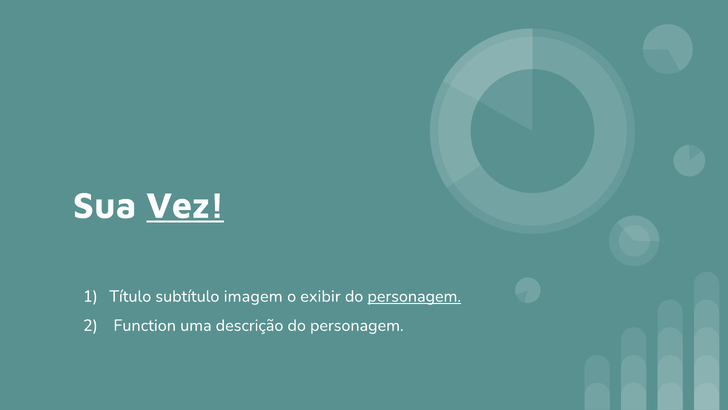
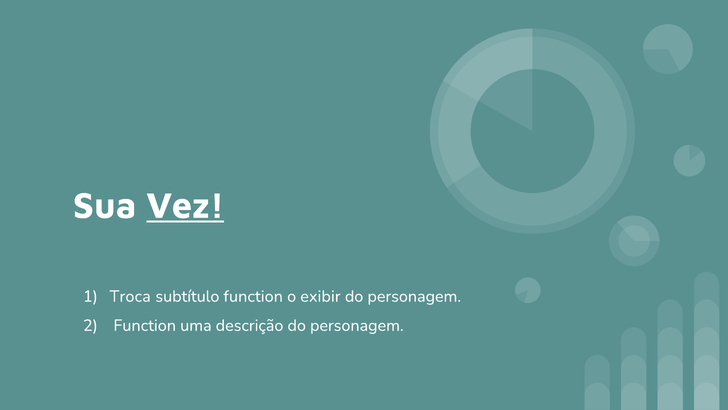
Título: Título -> Troca
subtítulo imagem: imagem -> function
personagem at (414, 296) underline: present -> none
